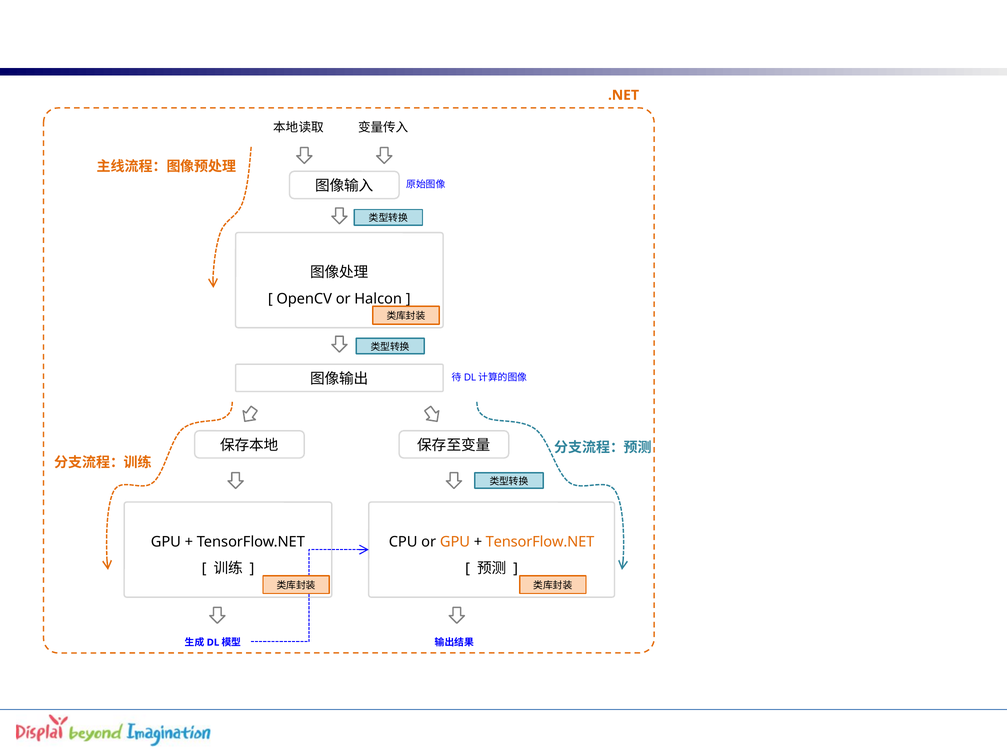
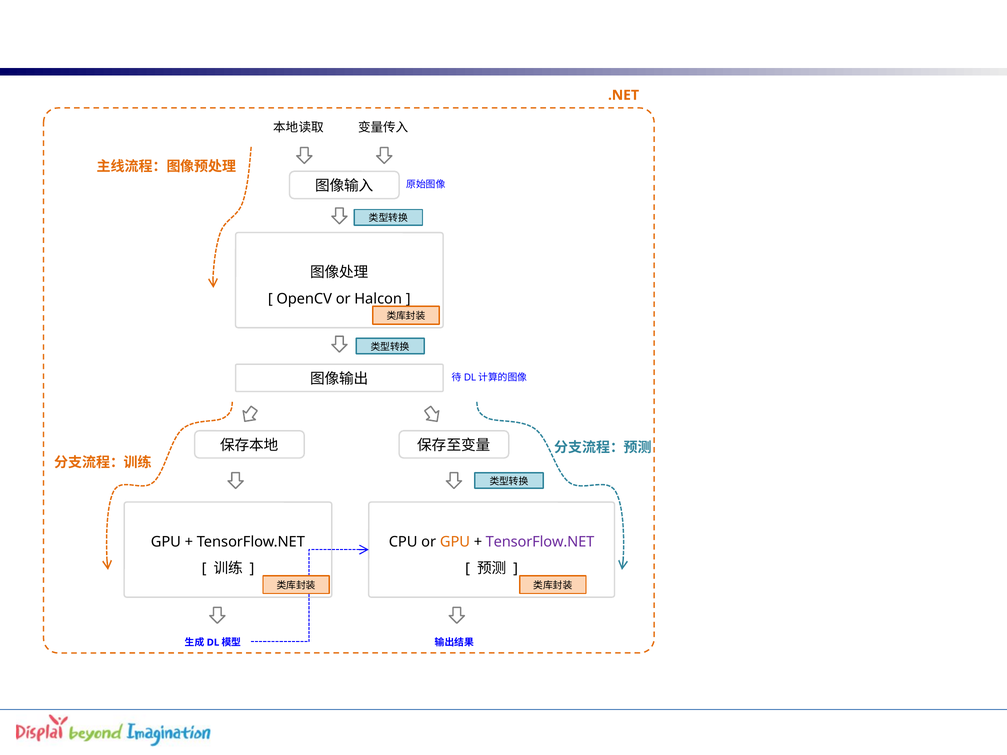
TensorFlow.NET at (540, 542) colour: orange -> purple
